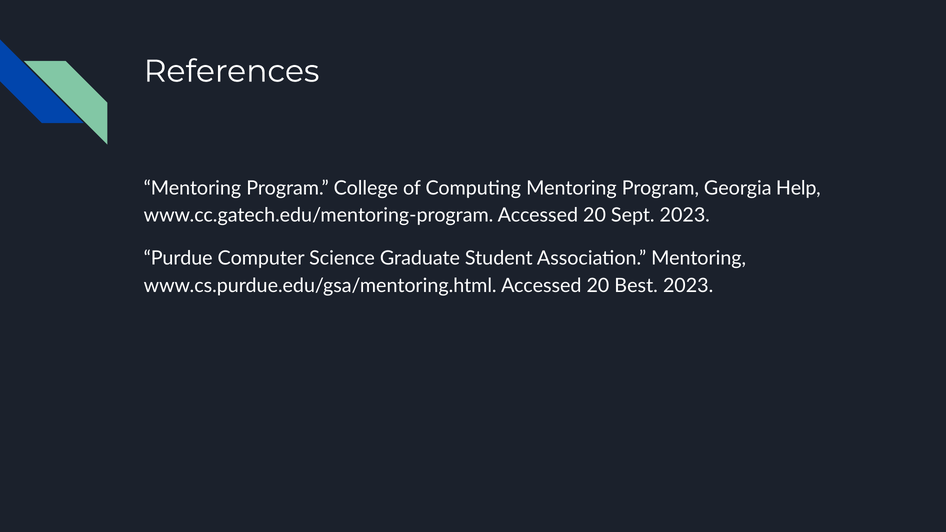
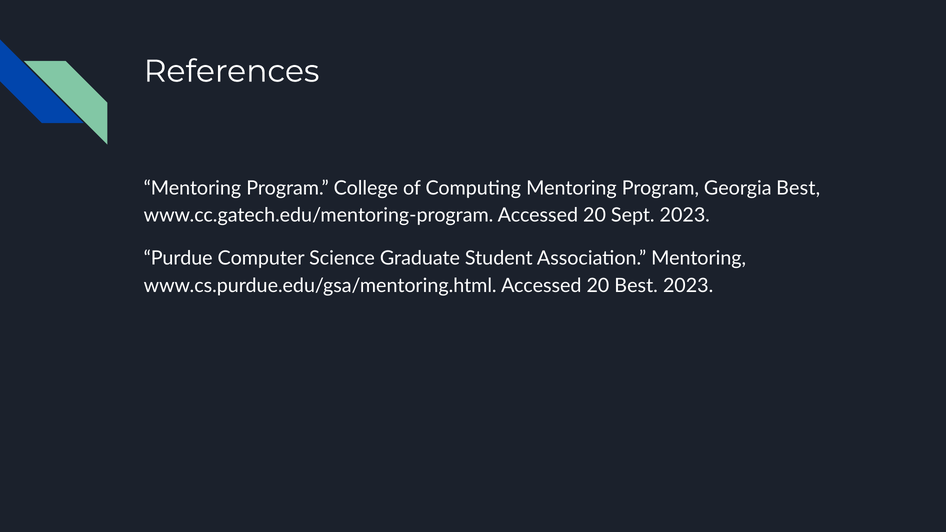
Georgia Help: Help -> Best
